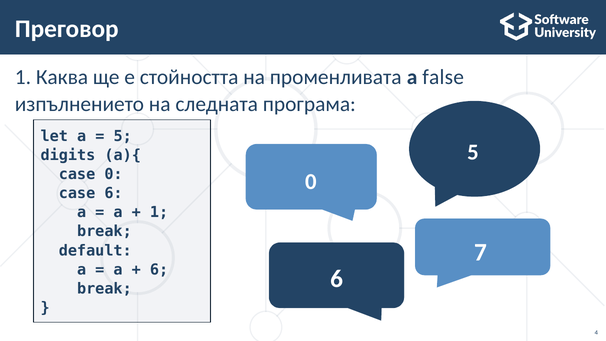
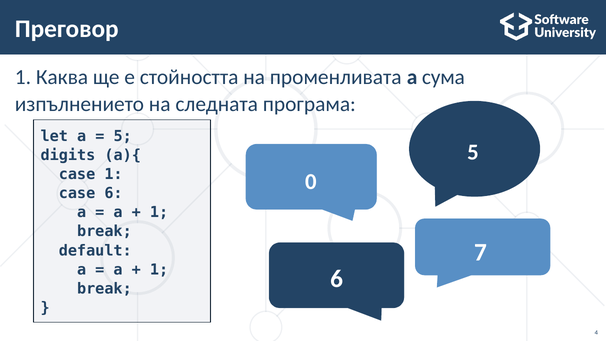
false: false -> сума
case 0: 0 -> 1
6 at (159, 270): 6 -> 1
